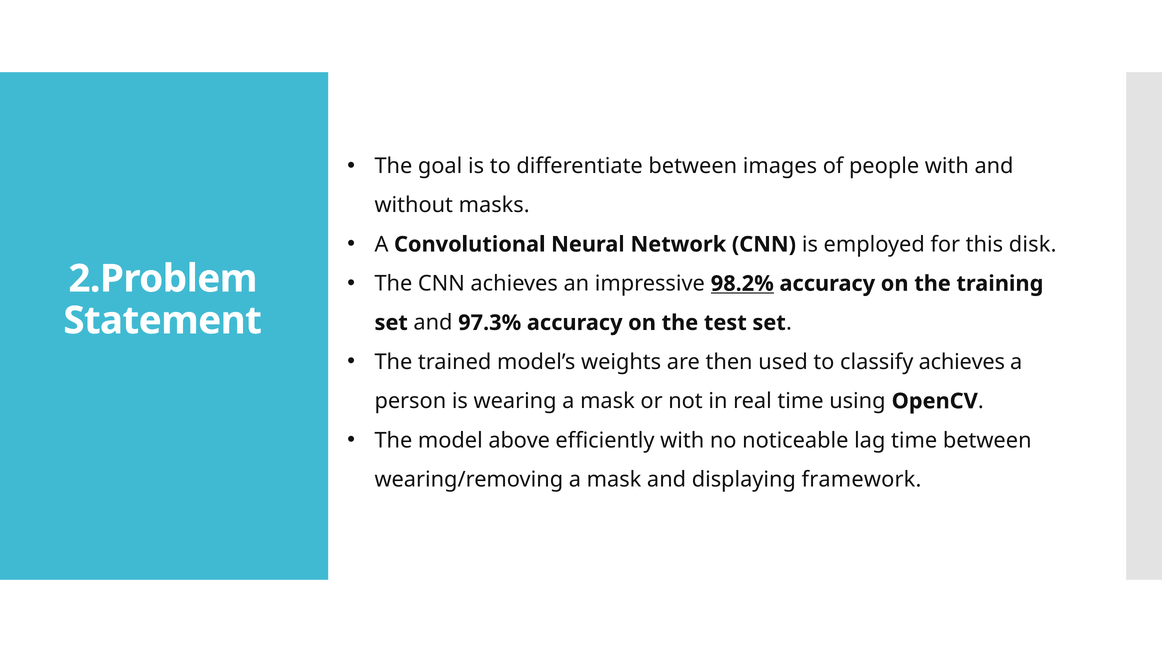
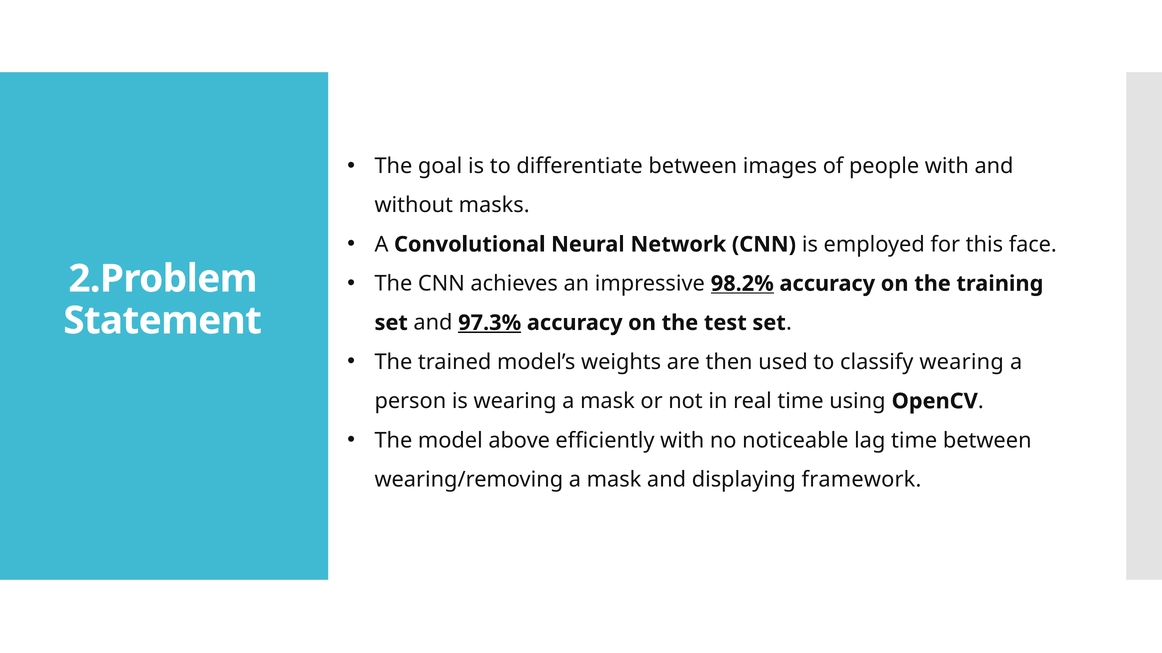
disk: disk -> face
97.3% underline: none -> present
classify achieves: achieves -> wearing
